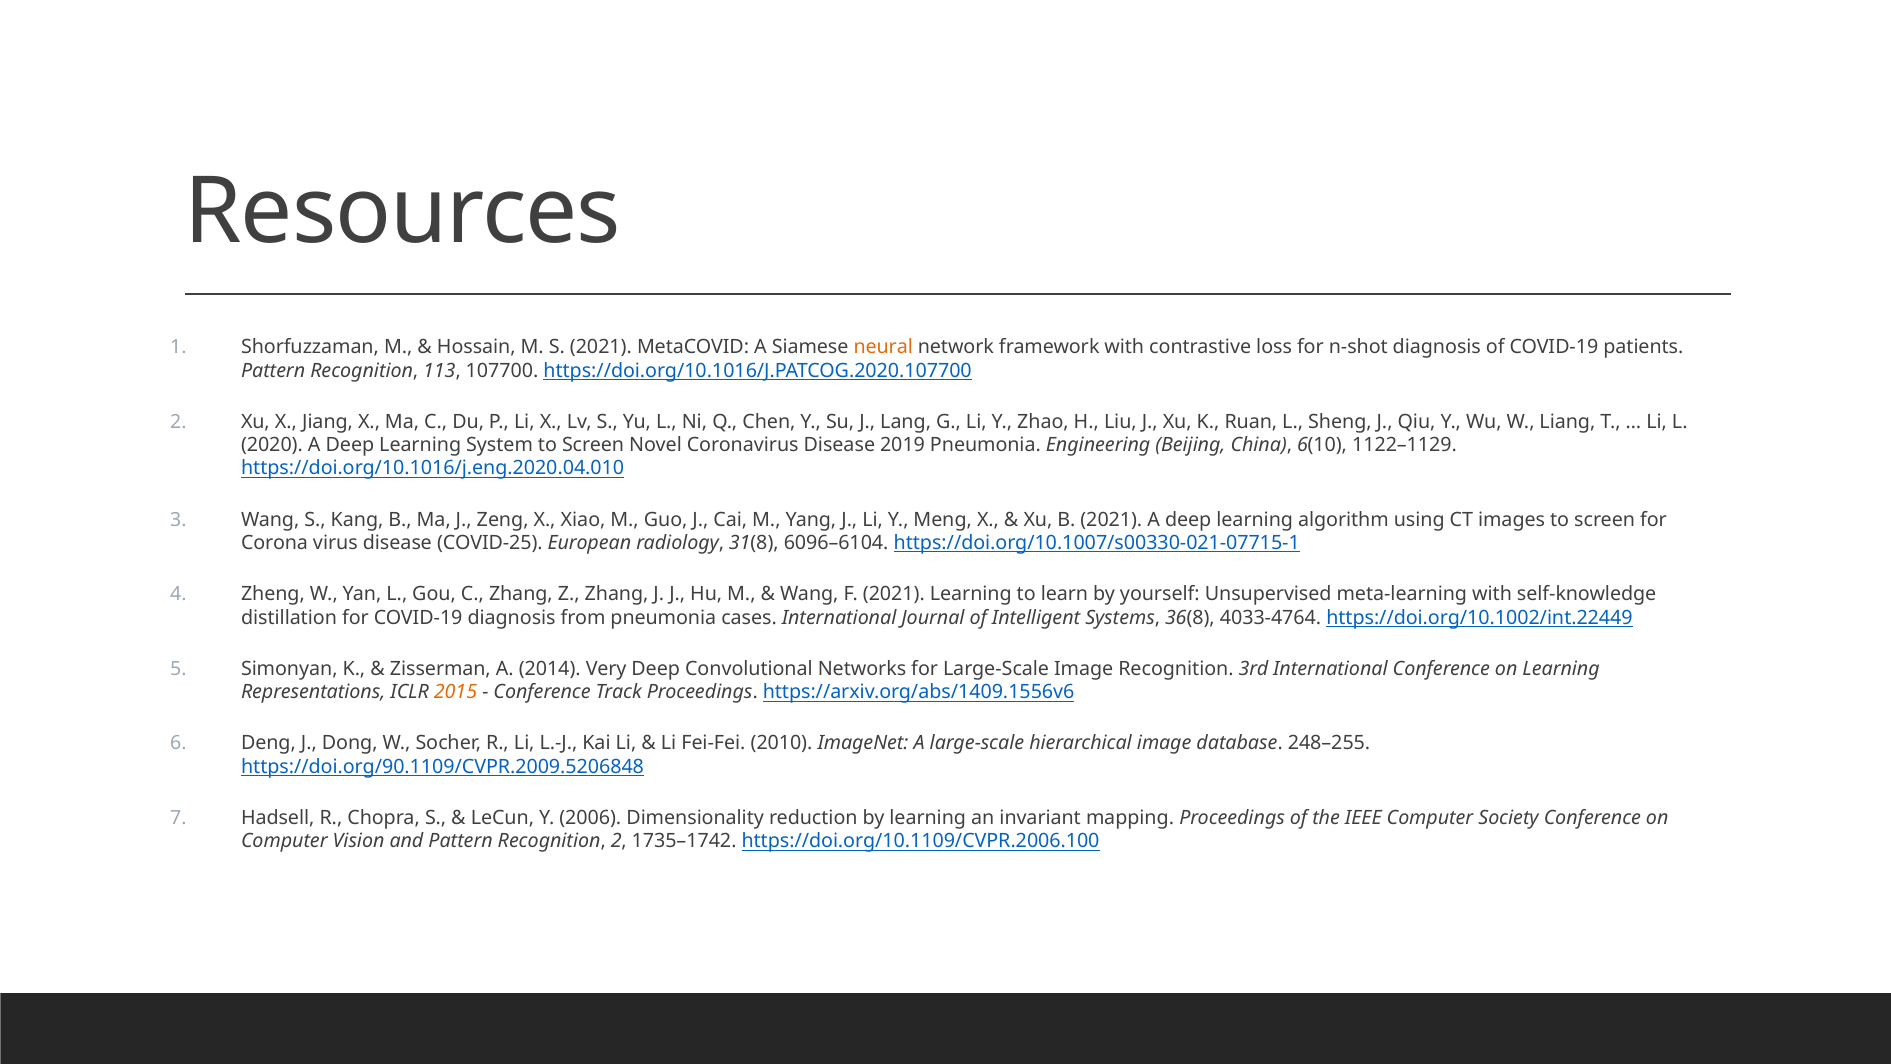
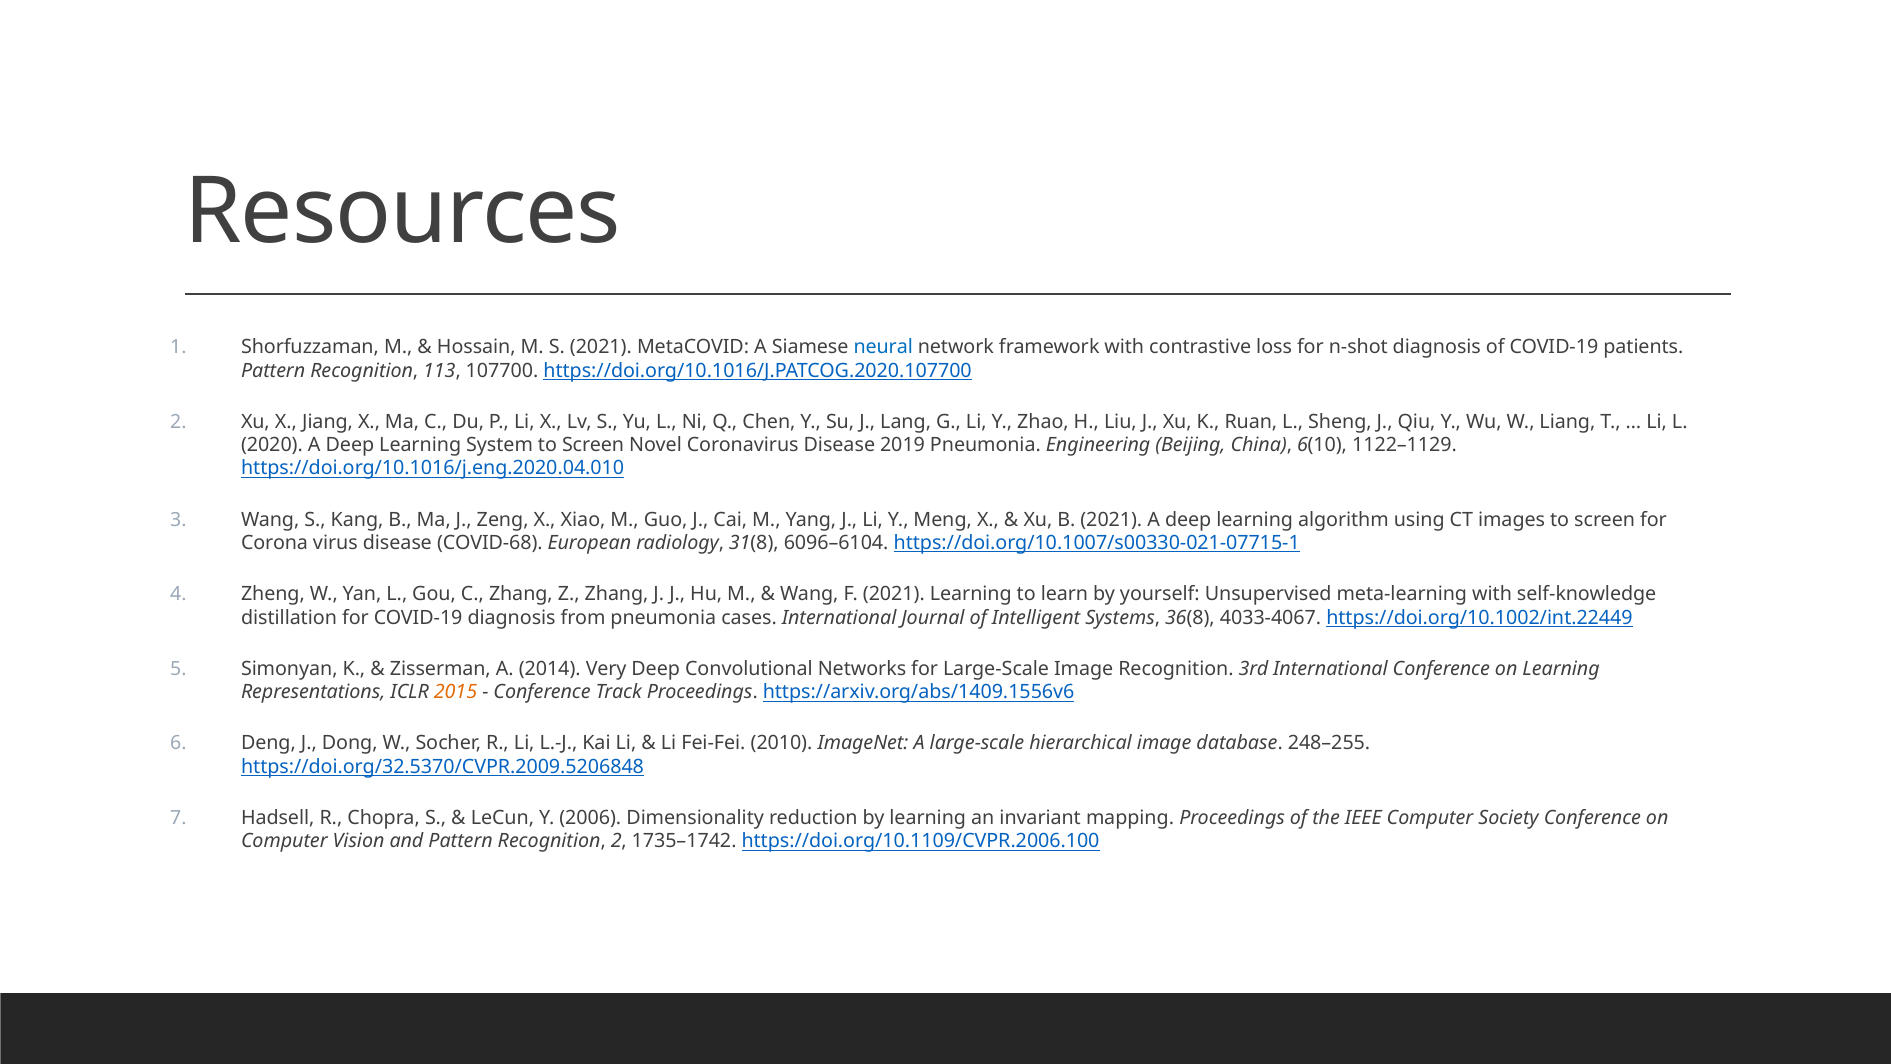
neural colour: orange -> blue
COVID-25: COVID-25 -> COVID-68
4033-4764: 4033-4764 -> 4033-4067
https://doi.org/90.1109/CVPR.2009.5206848: https://doi.org/90.1109/CVPR.2009.5206848 -> https://doi.org/32.5370/CVPR.2009.5206848
